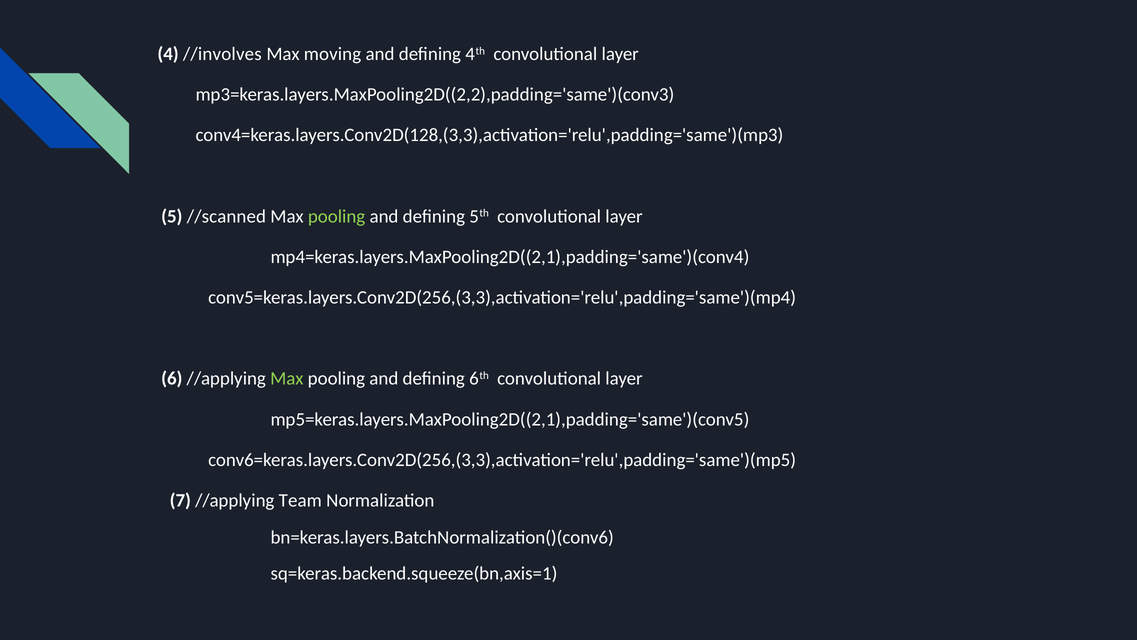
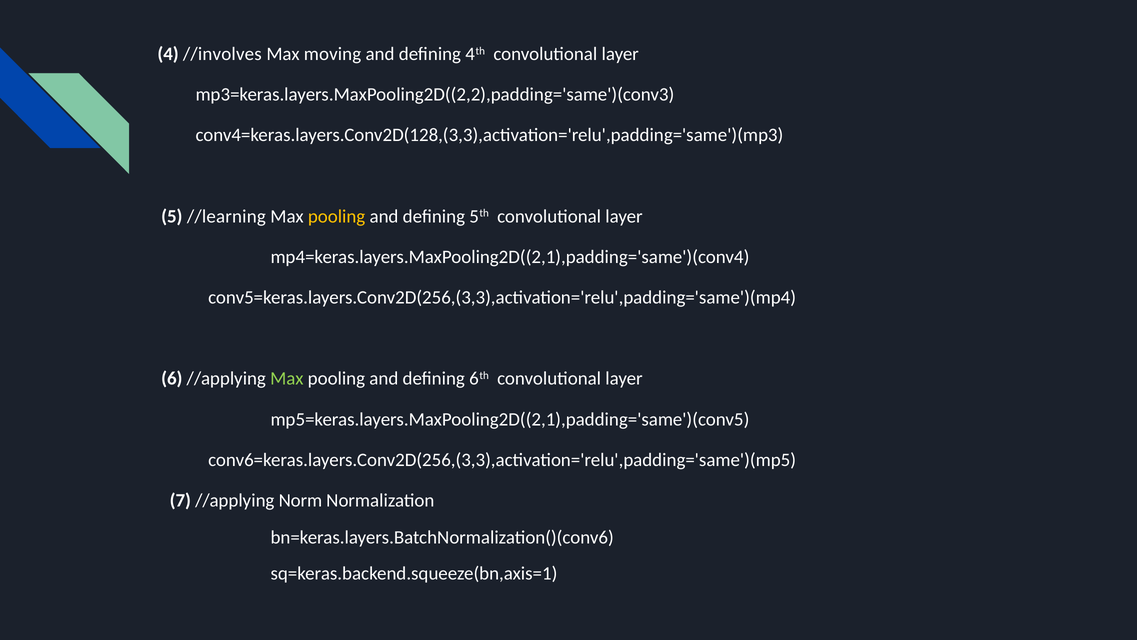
//scanned: //scanned -> //learning
pooling at (337, 216) colour: light green -> yellow
Team: Team -> Norm
